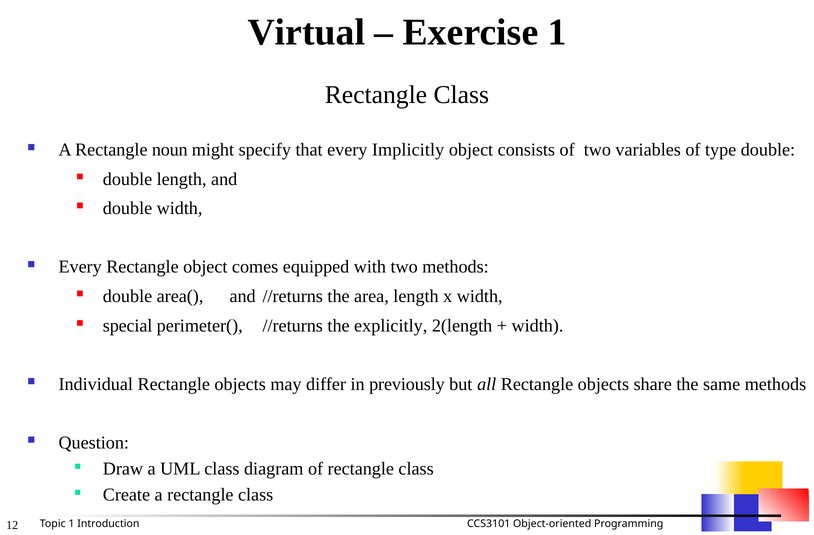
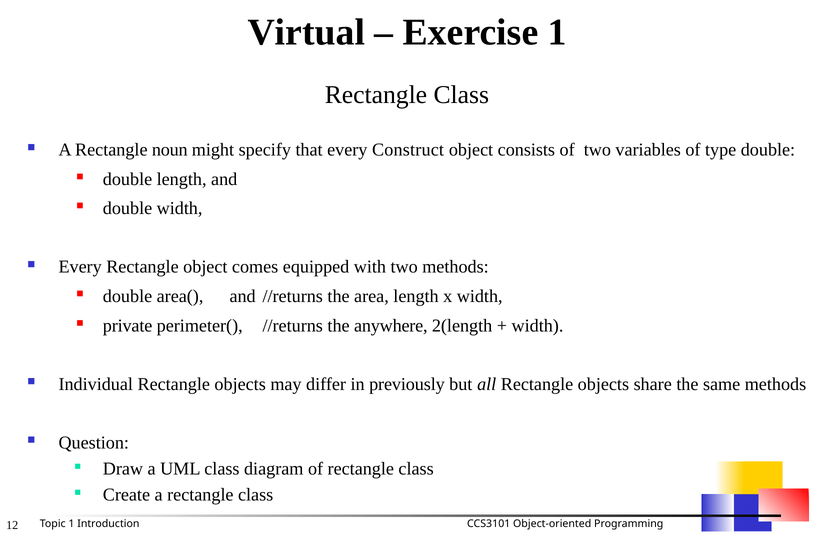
Implicitly: Implicitly -> Construct
special: special -> private
explicitly: explicitly -> anywhere
